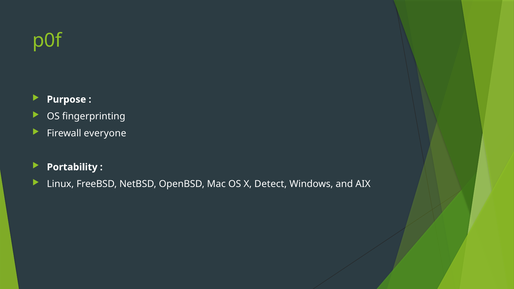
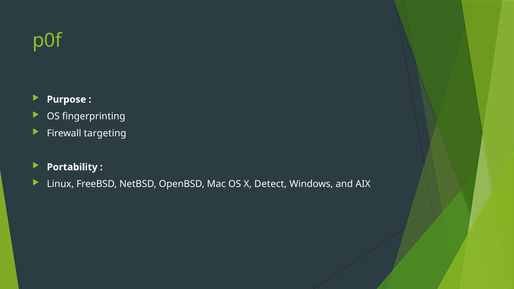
everyone: everyone -> targeting
